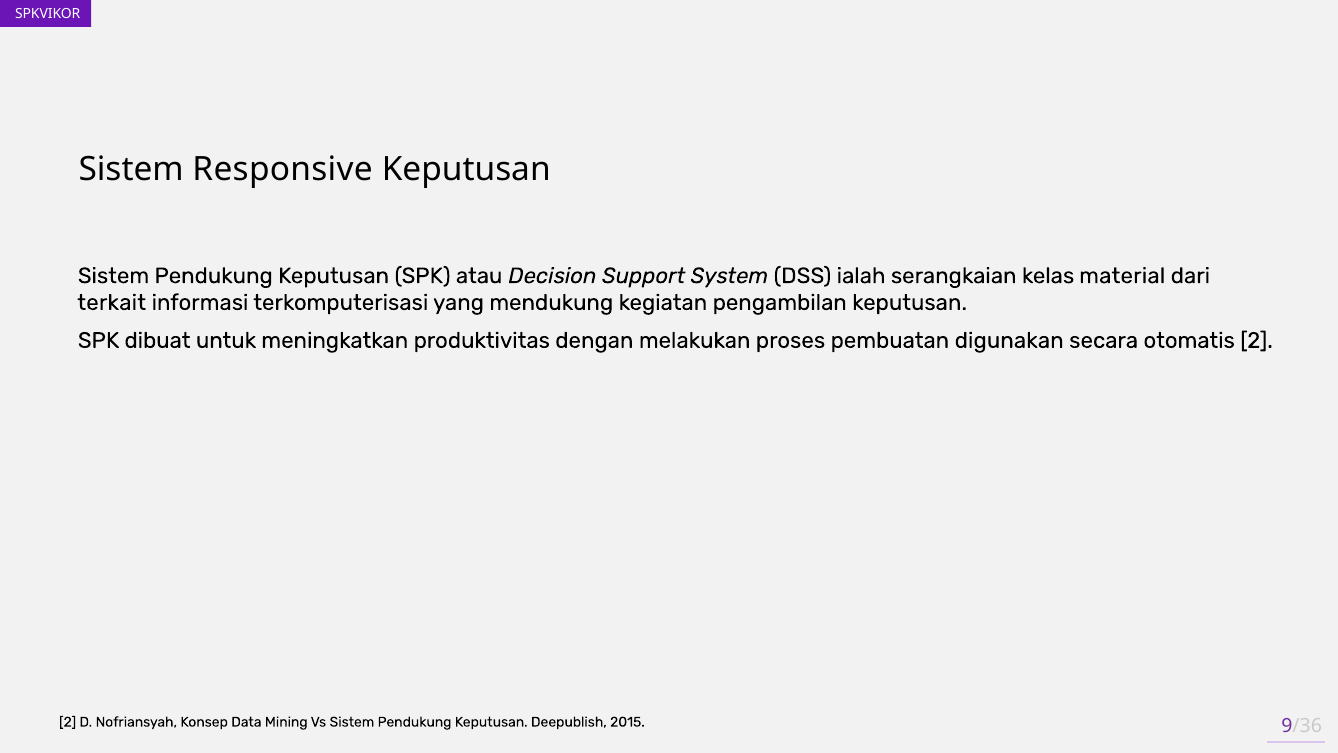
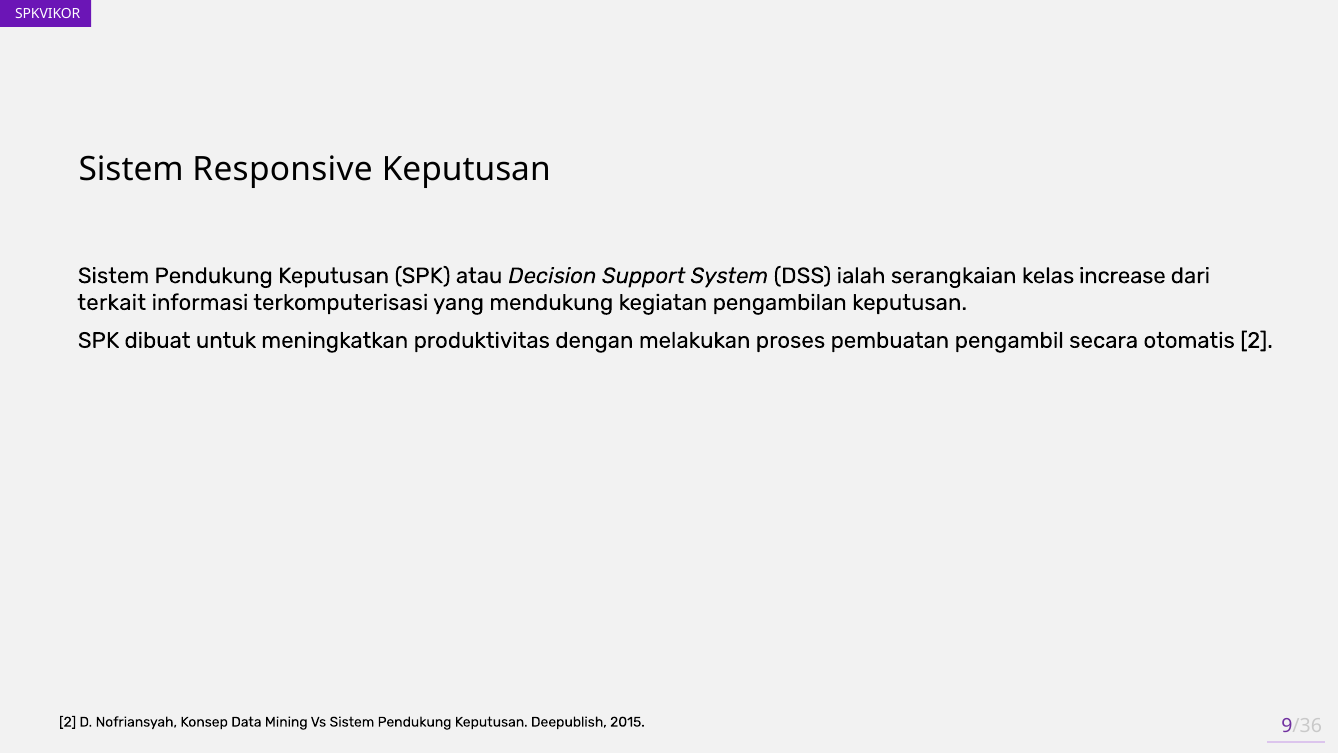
material: material -> increase
digunakan: digunakan -> pengambil
